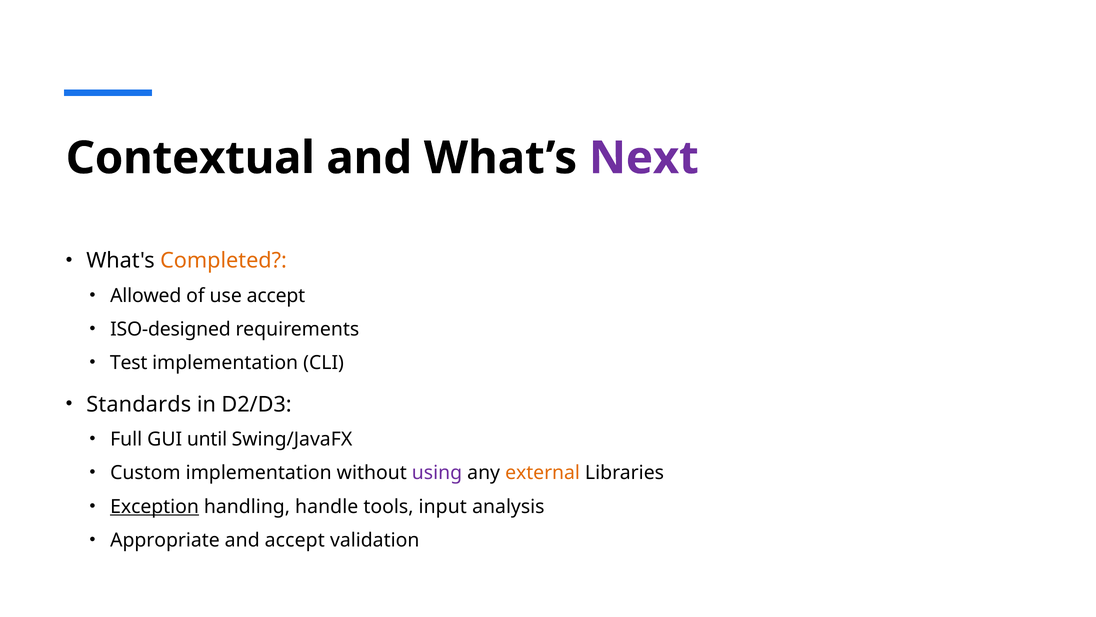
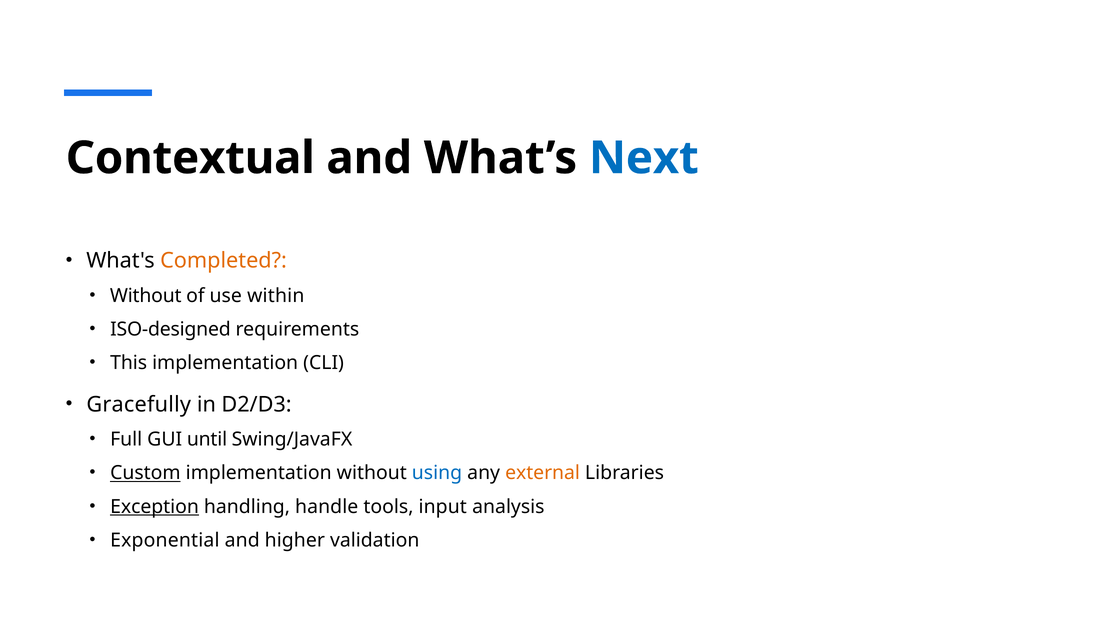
Next colour: purple -> blue
Allowed at (146, 295): Allowed -> Without
use accept: accept -> within
Test: Test -> This
Standards: Standards -> Gracefully
Custom underline: none -> present
using colour: purple -> blue
Appropriate: Appropriate -> Exponential
and accept: accept -> higher
